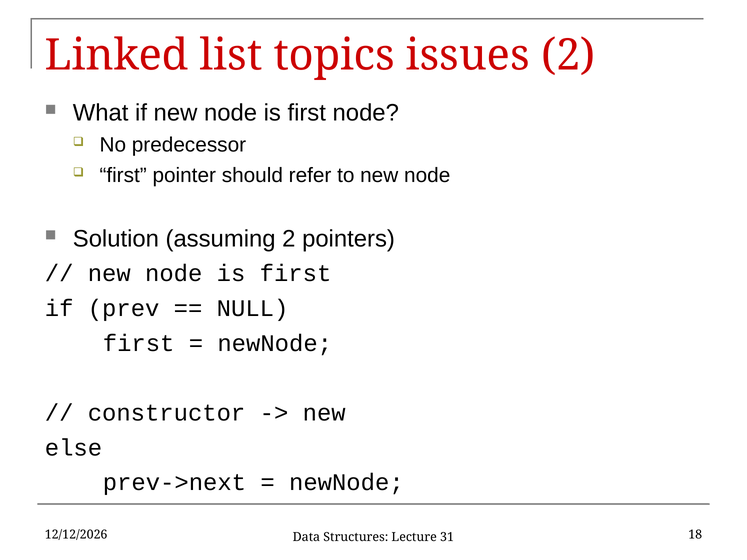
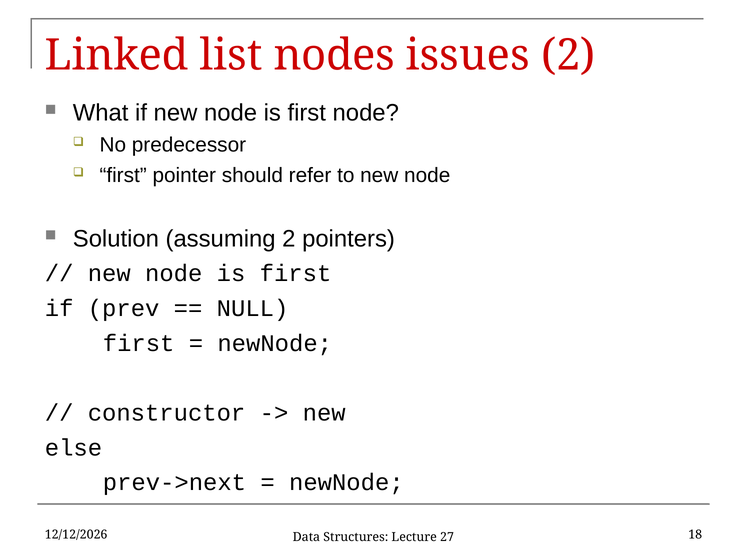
topics: topics -> nodes
31: 31 -> 27
